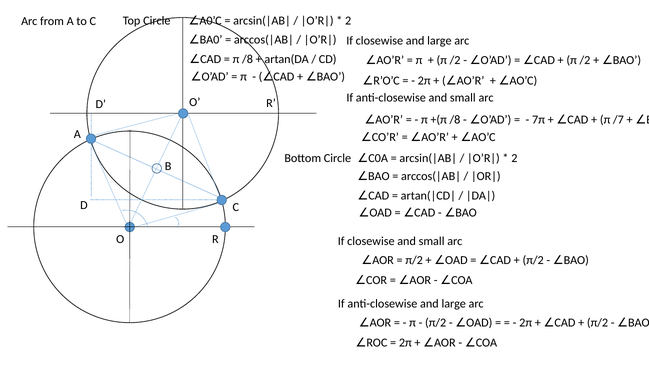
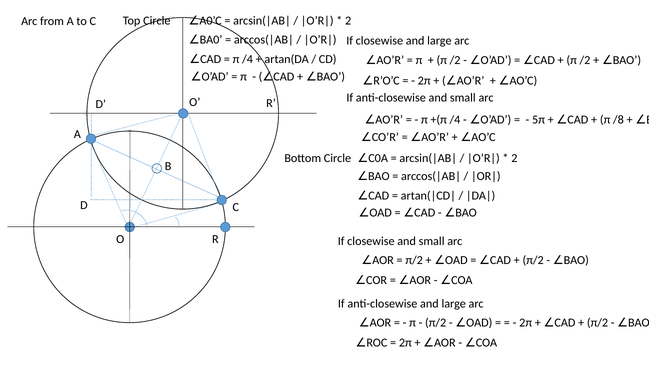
π /8: /8 -> /4
+(π /8: /8 -> /4
7: 7 -> 5
/7: /7 -> /8
